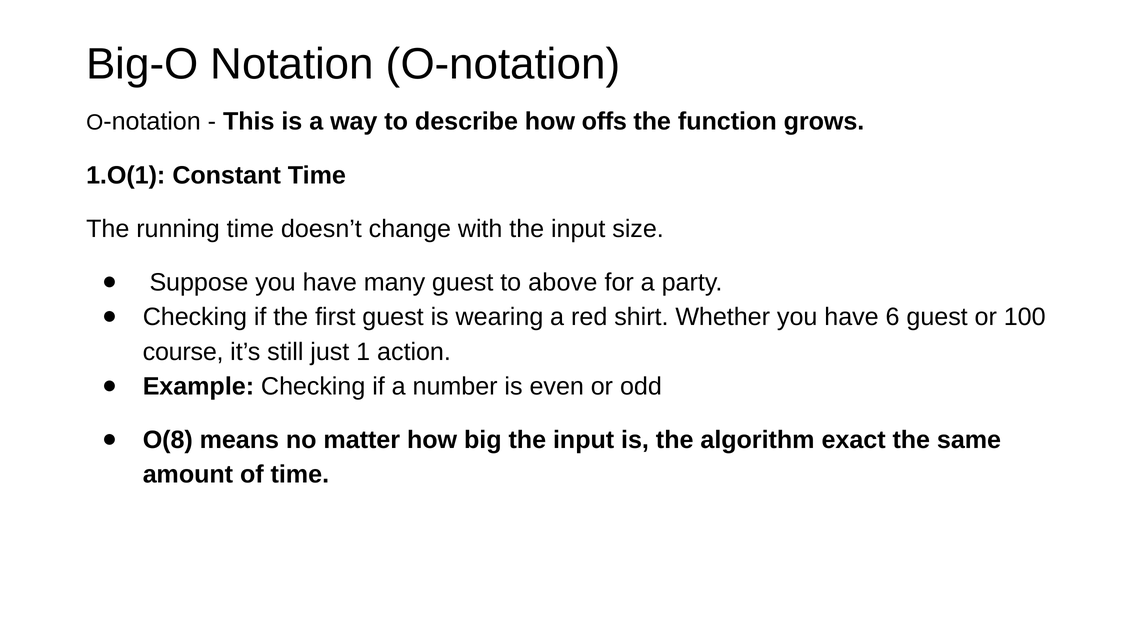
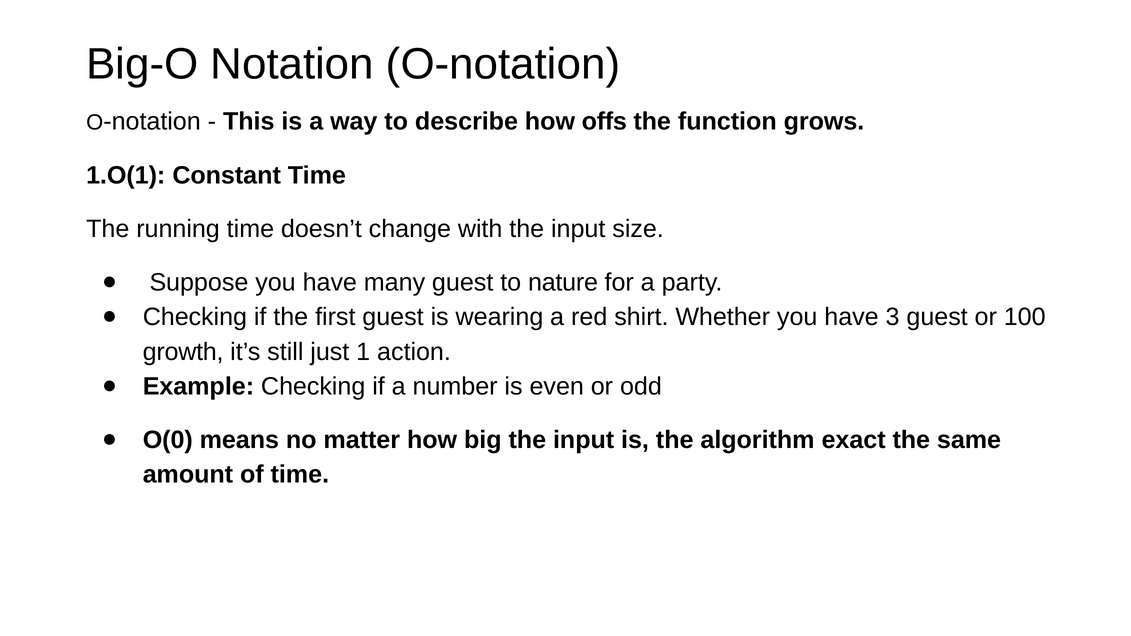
above: above -> nature
6: 6 -> 3
course: course -> growth
O(8: O(8 -> O(0
